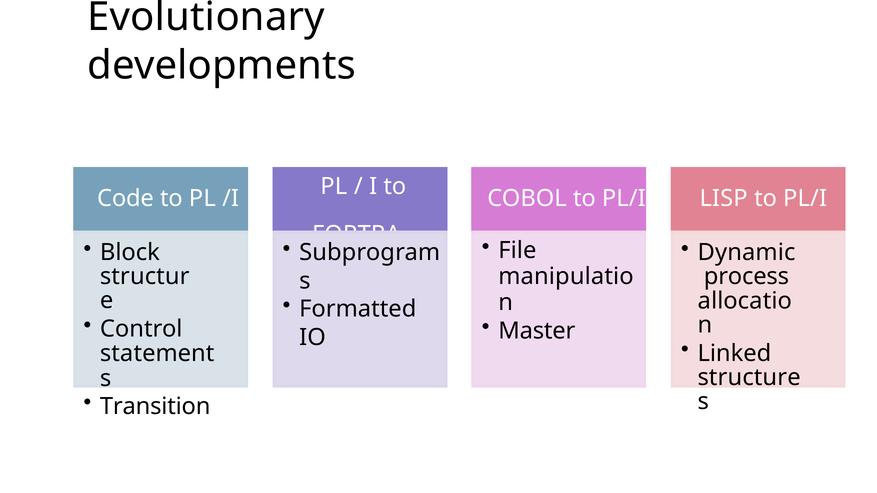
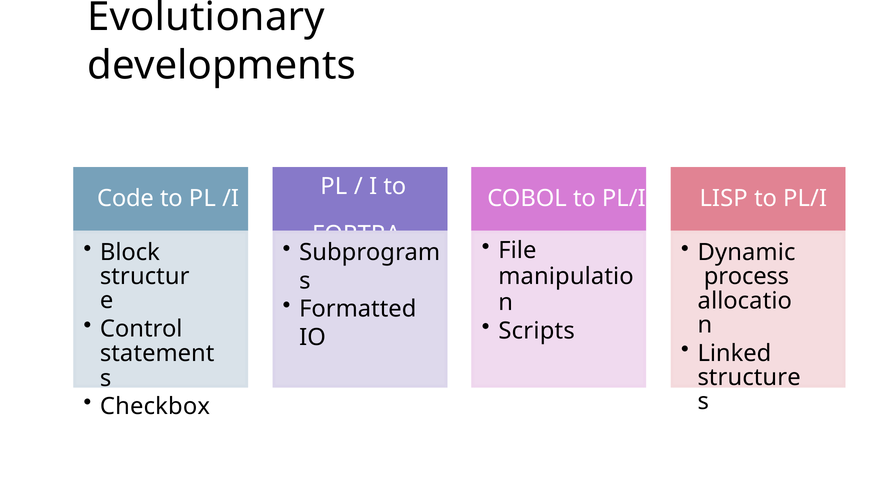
Master: Master -> Scripts
Transition: Transition -> Checkbox
